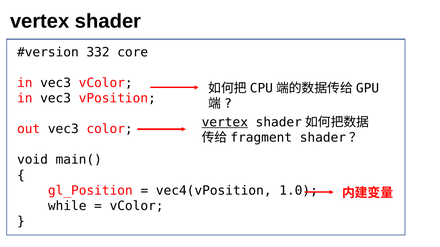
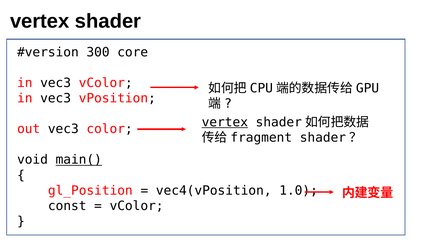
332: 332 -> 300
main( underline: none -> present
while: while -> const
